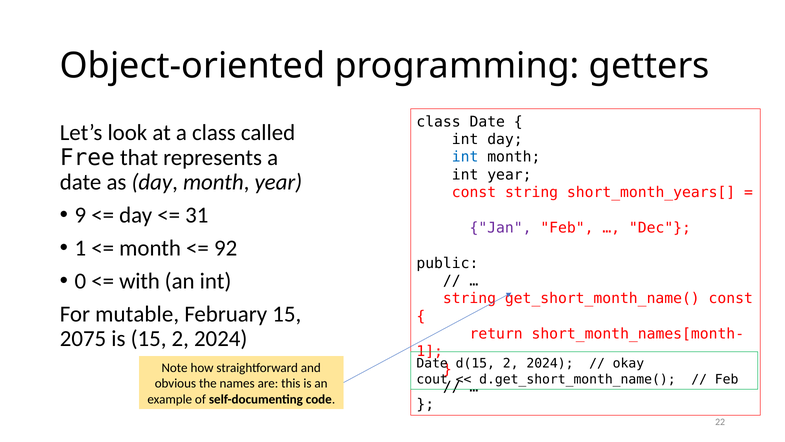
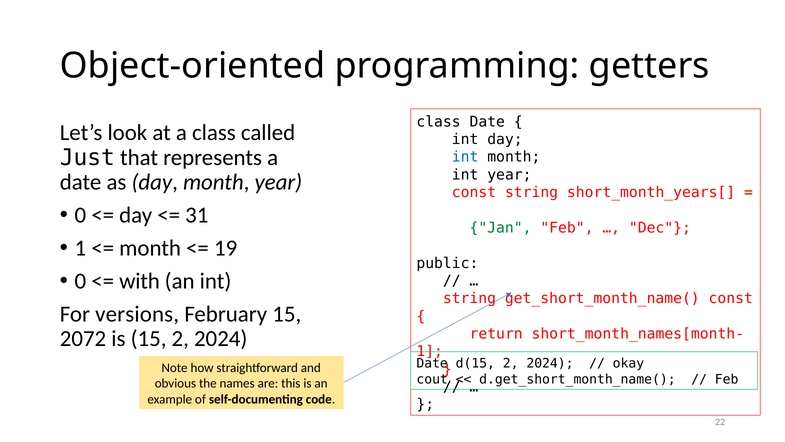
Free: Free -> Just
9 at (80, 215): 9 -> 0
Jan colour: purple -> green
92: 92 -> 19
mutable: mutable -> versions
2075: 2075 -> 2072
